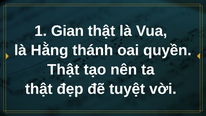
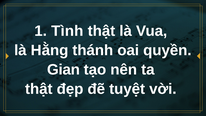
Gian: Gian -> Tình
Thật at (63, 70): Thật -> Gian
